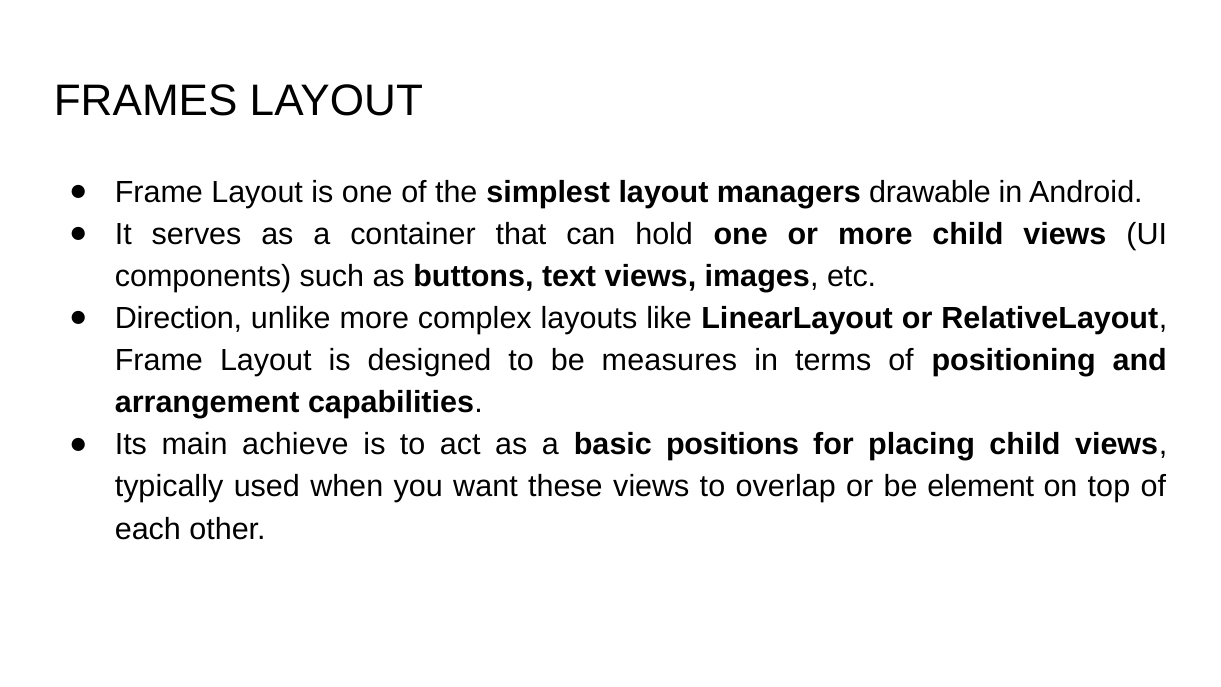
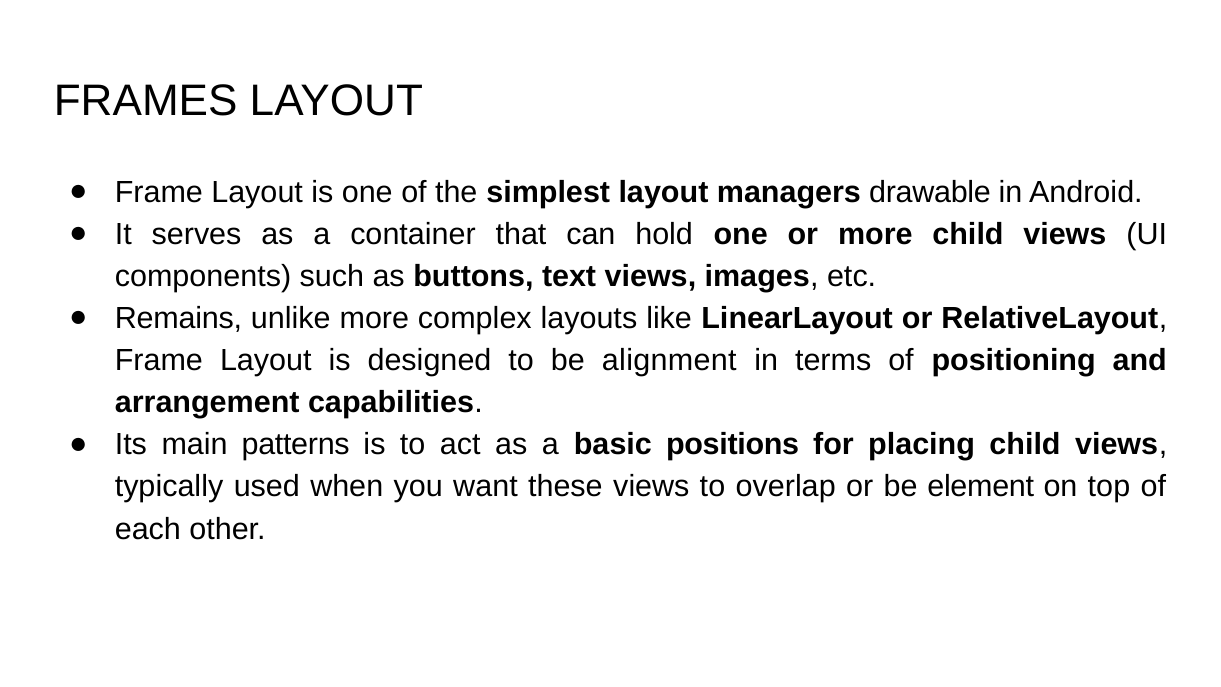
Direction: Direction -> Remains
measures: measures -> alignment
achieve: achieve -> patterns
